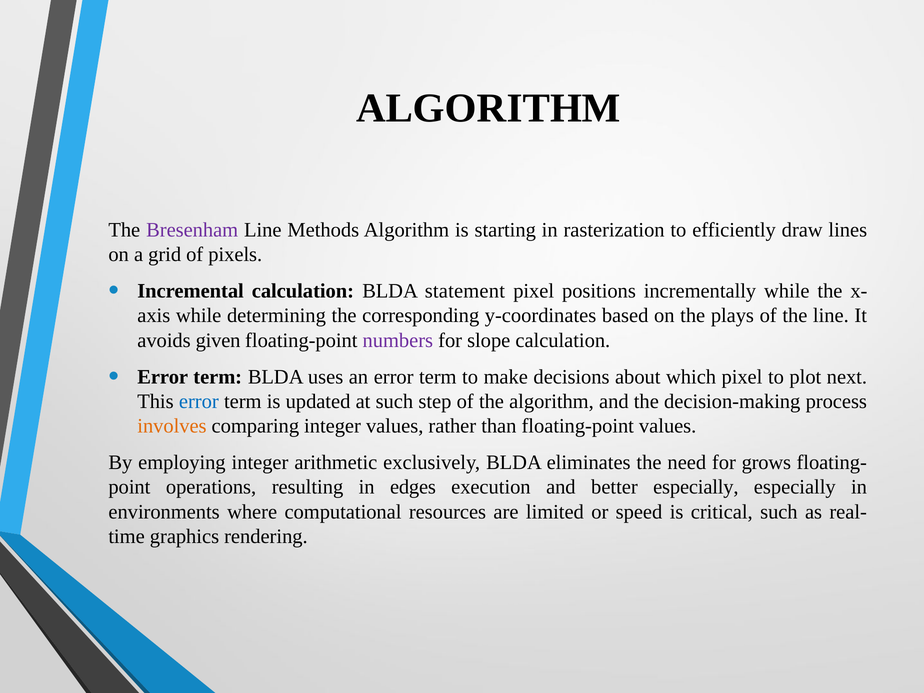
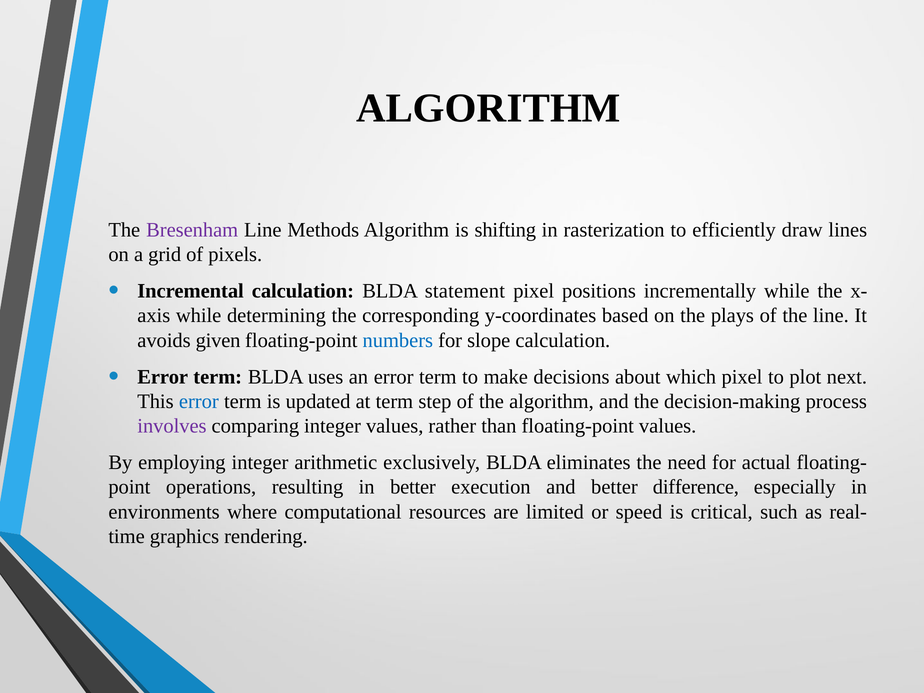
starting: starting -> shifting
numbers colour: purple -> blue
at such: such -> term
involves colour: orange -> purple
grows: grows -> actual
in edges: edges -> better
better especially: especially -> difference
